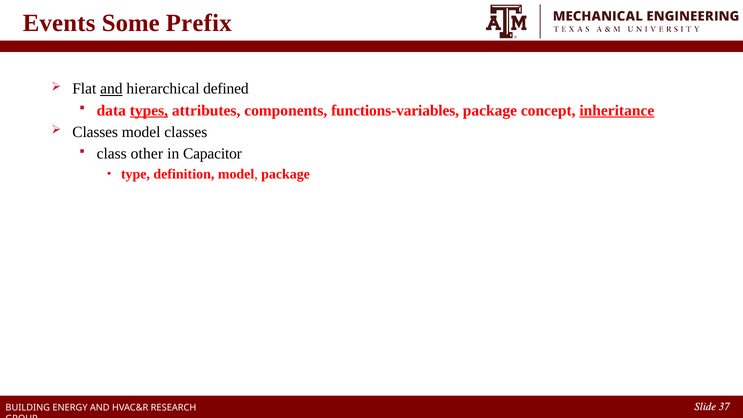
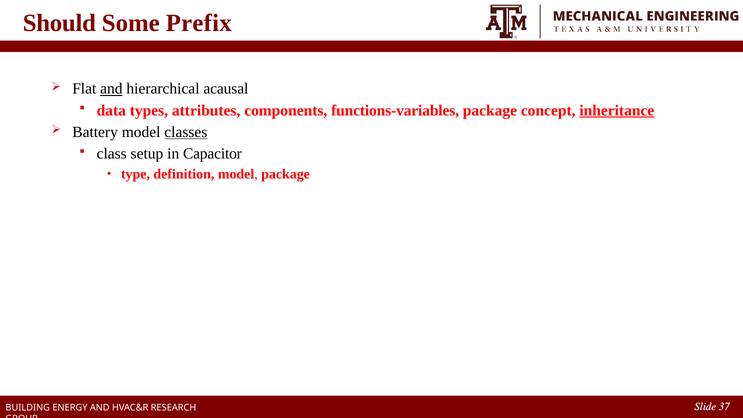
Events: Events -> Should
defined: defined -> acausal
types underline: present -> none
Classes at (95, 132): Classes -> Battery
classes at (186, 132) underline: none -> present
other: other -> setup
